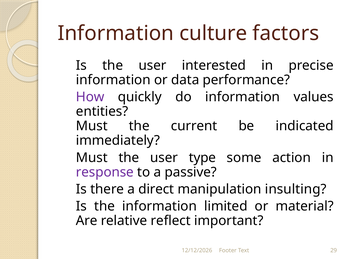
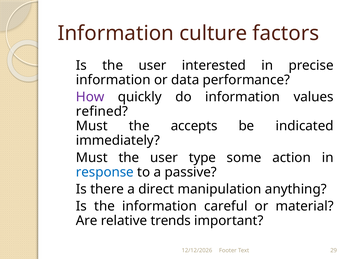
entities: entities -> refined
current: current -> accepts
response colour: purple -> blue
insulting: insulting -> anything
limited: limited -> careful
reflect: reflect -> trends
